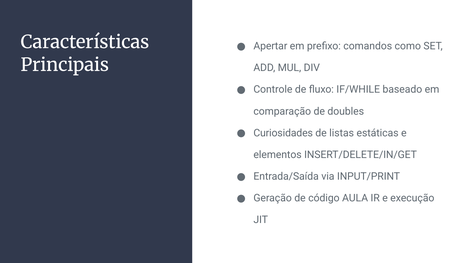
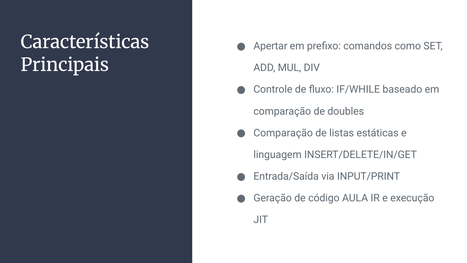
Curiosidades at (283, 133): Curiosidades -> Comparação
elementos: elementos -> linguagem
